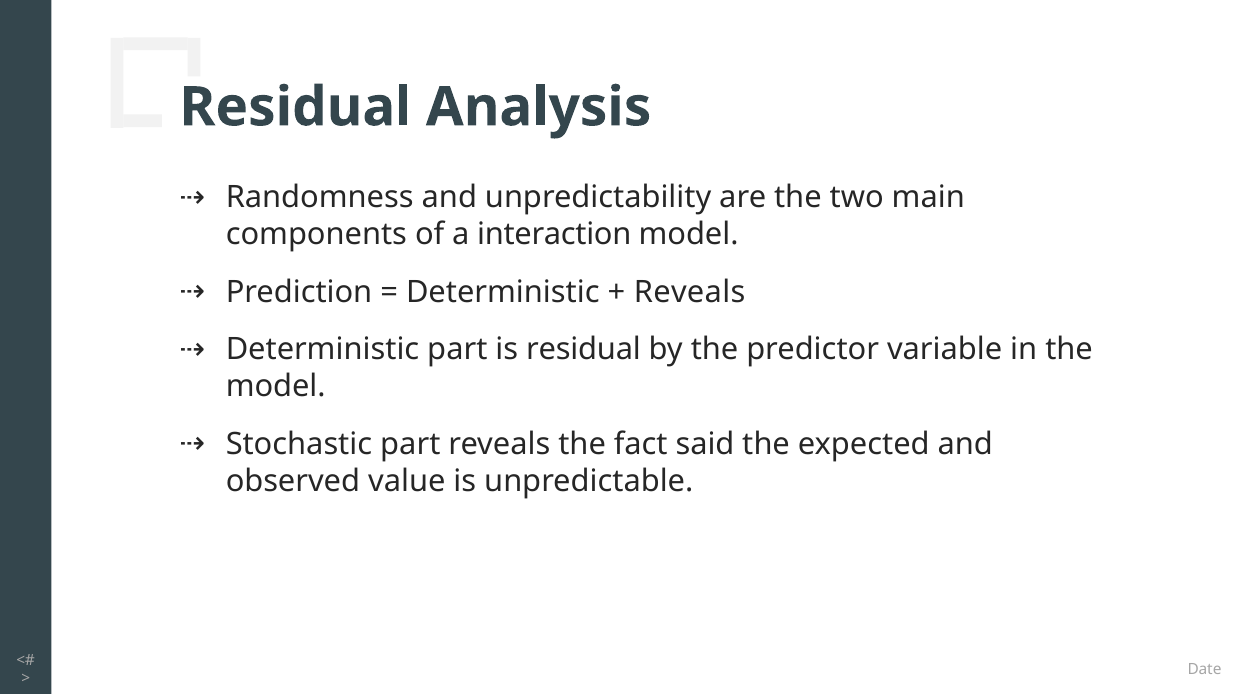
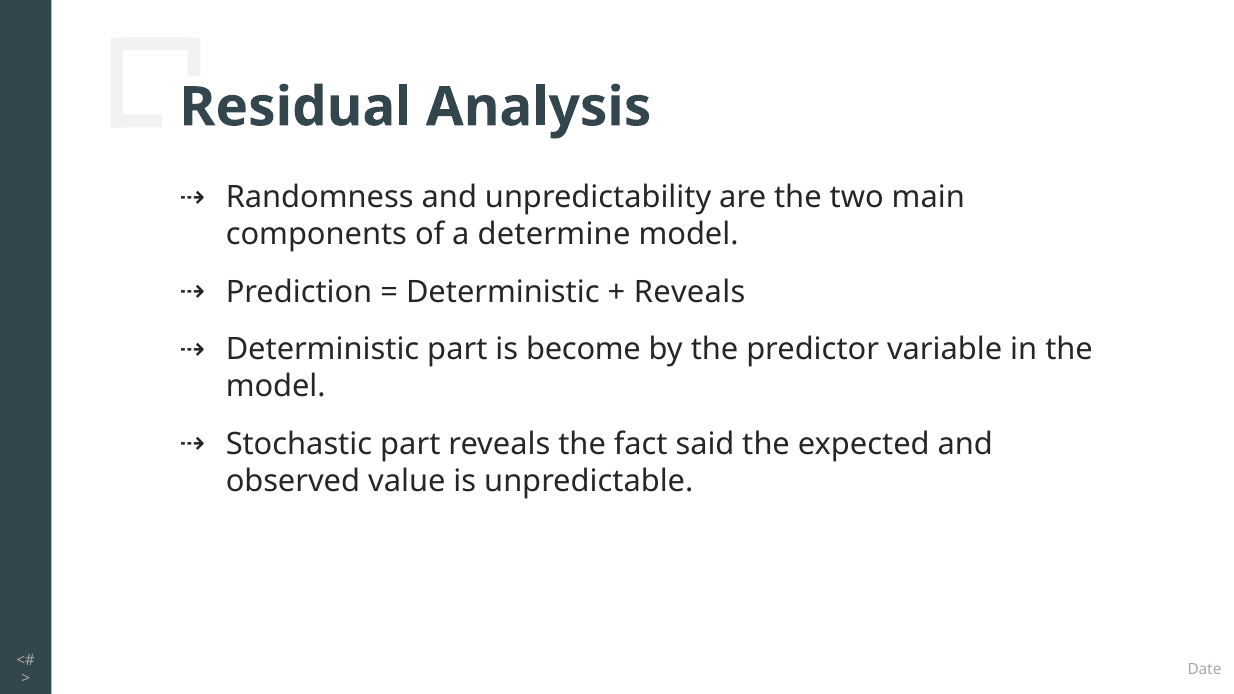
interaction: interaction -> determine
is residual: residual -> become
